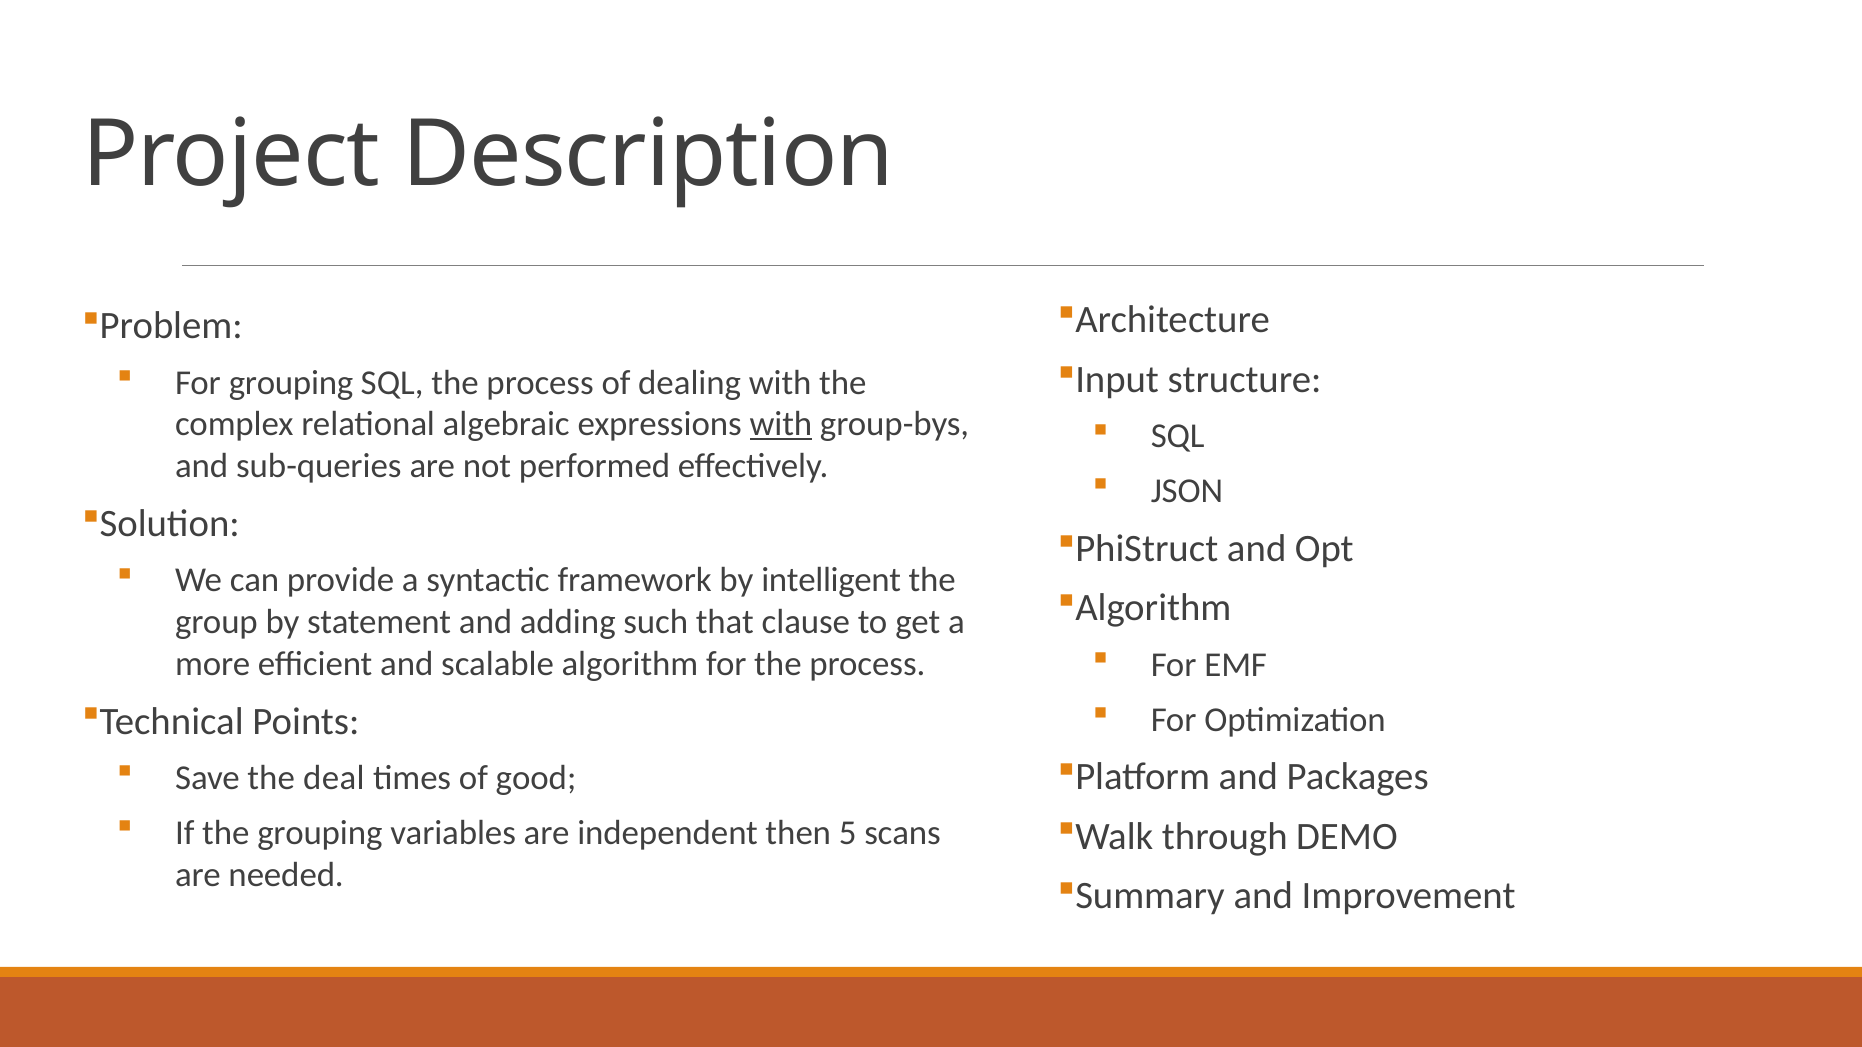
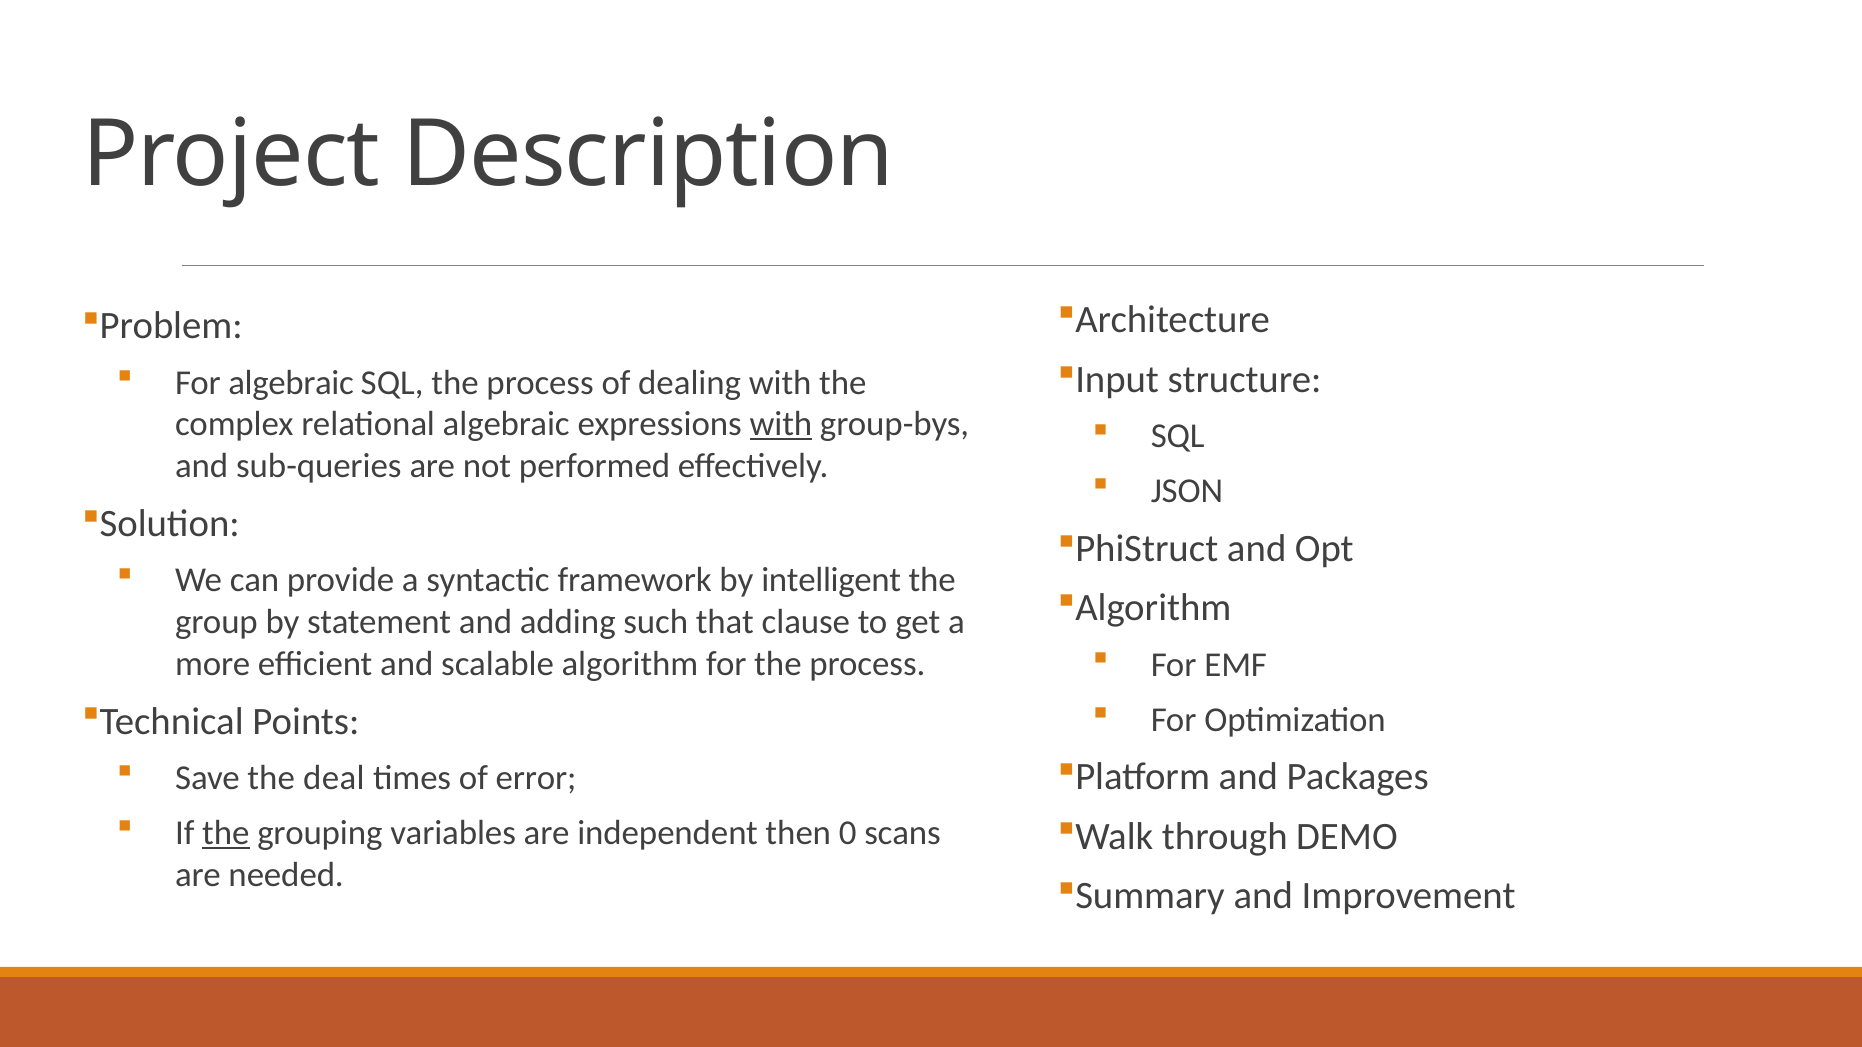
For grouping: grouping -> algebraic
good: good -> error
the at (226, 833) underline: none -> present
5: 5 -> 0
